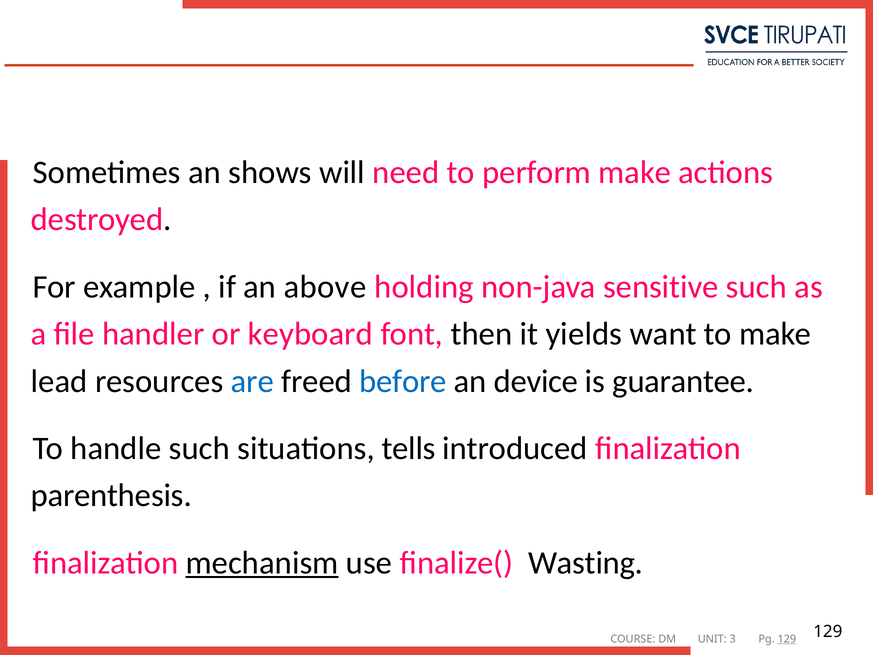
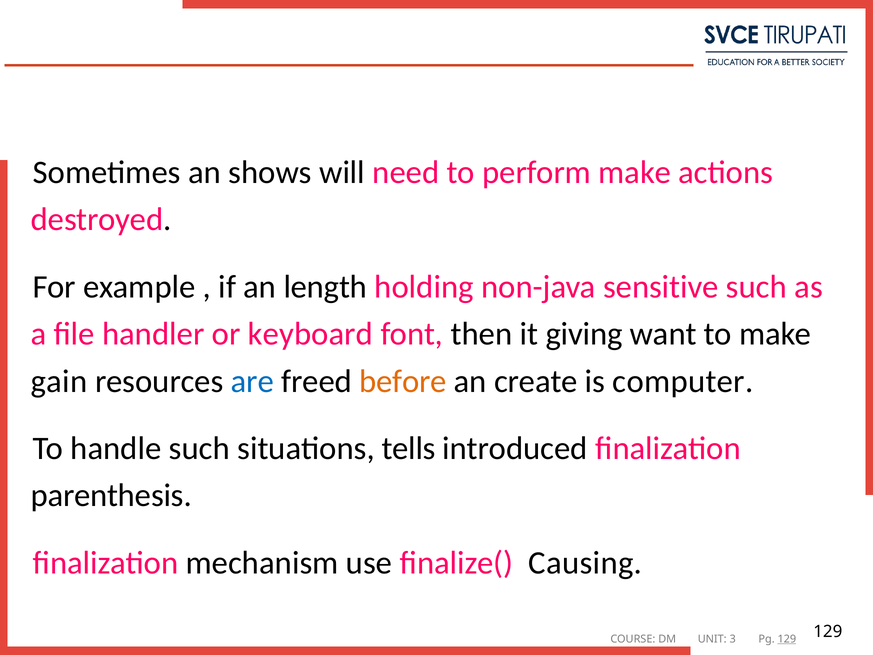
above: above -> length
yields: yields -> giving
lead: lead -> gain
before colour: blue -> orange
device: device -> create
guarantee: guarantee -> computer
mechanism underline: present -> none
Wasting: Wasting -> Causing
